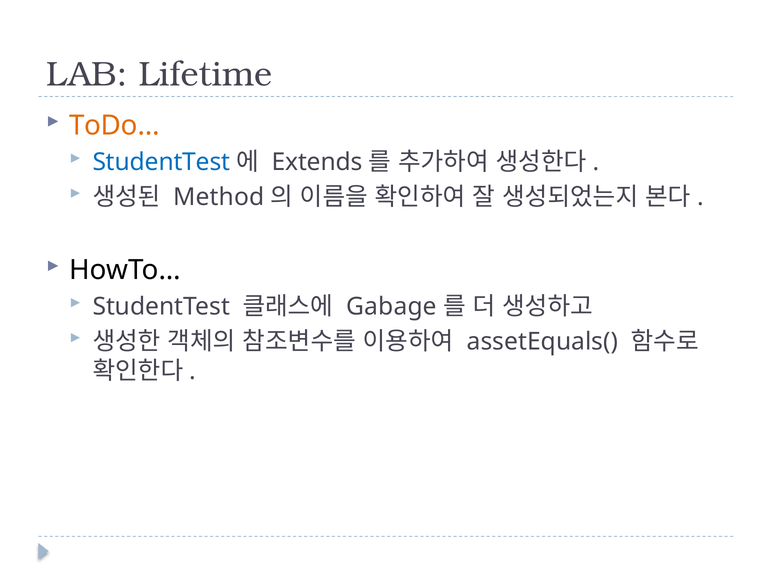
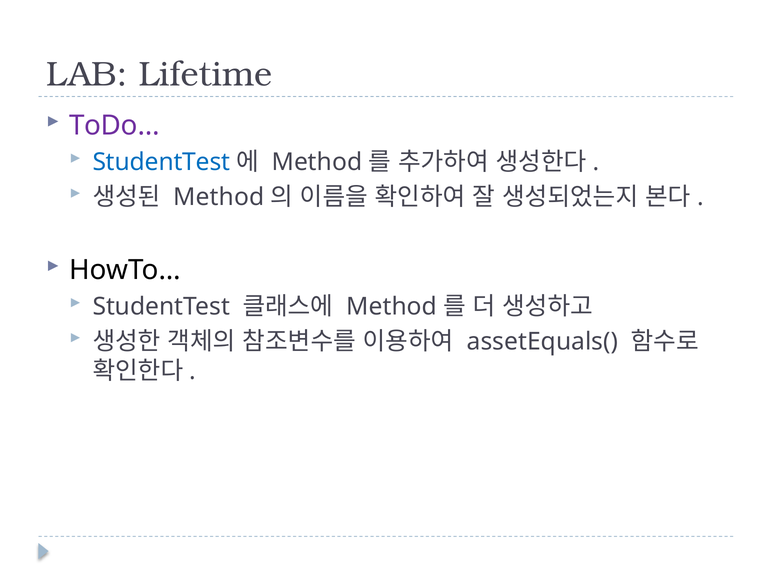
ToDo… colour: orange -> purple
Extends at (317, 162): Extends -> Method
Gabage at (392, 307): Gabage -> Method
